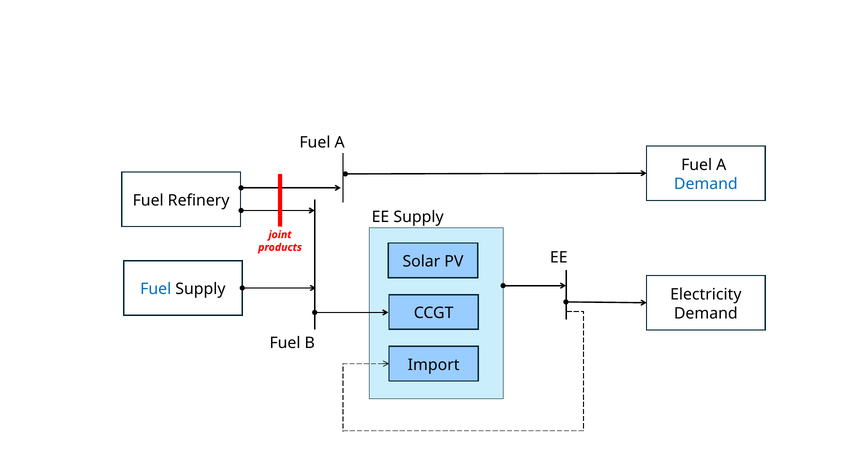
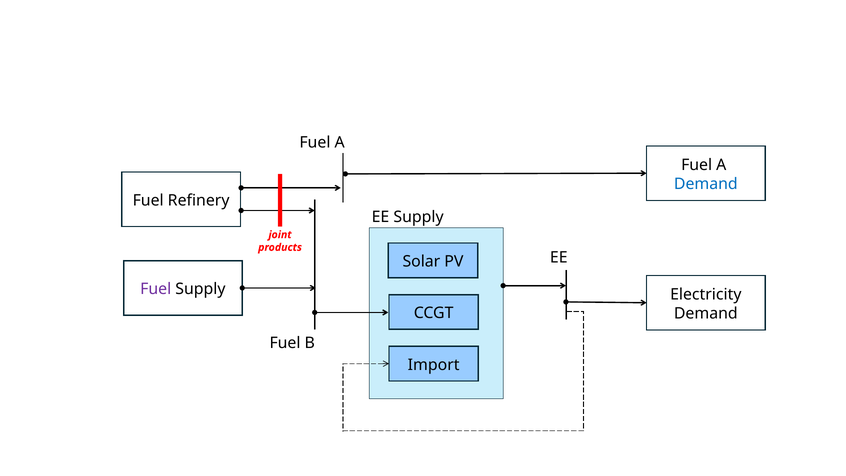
Fuel at (156, 289) colour: blue -> purple
